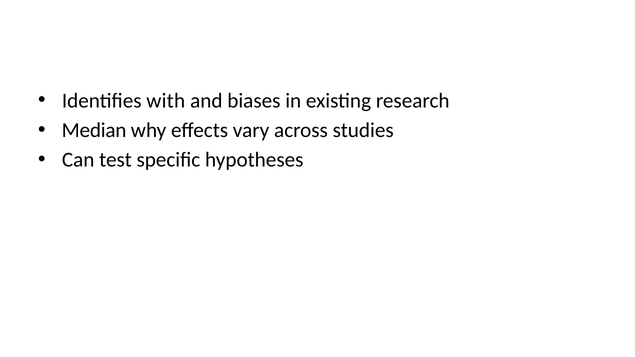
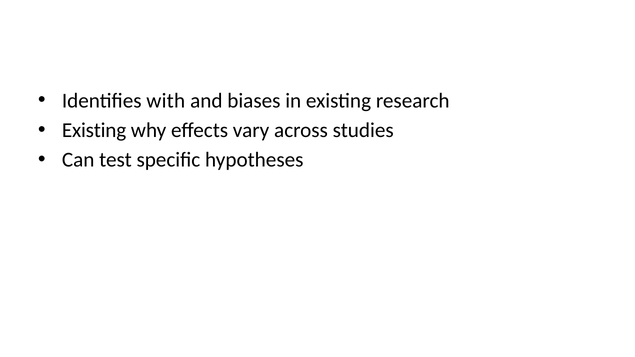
Median at (94, 130): Median -> Existing
